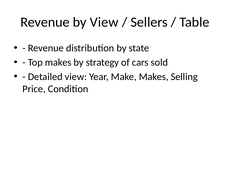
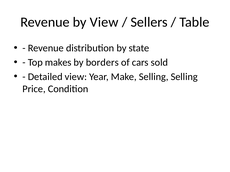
strategy: strategy -> borders
Make Makes: Makes -> Selling
